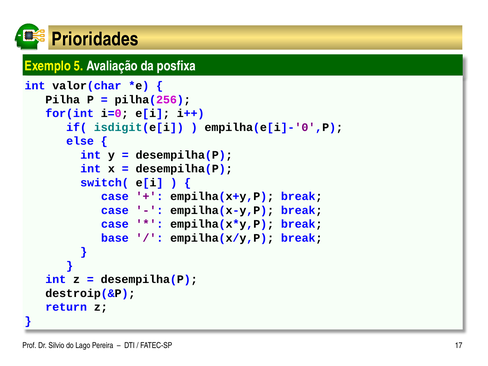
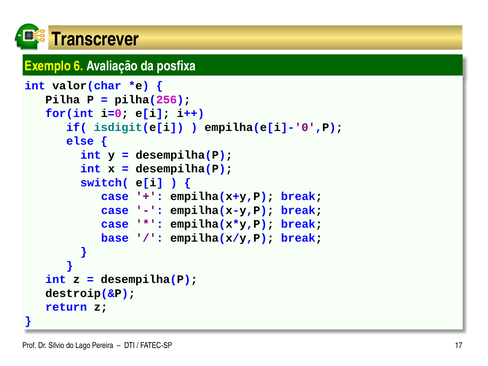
Prioridades: Prioridades -> Transcrever
5: 5 -> 6
